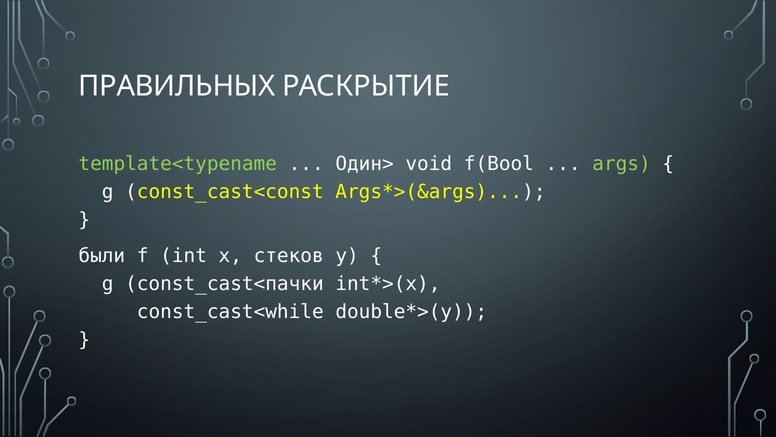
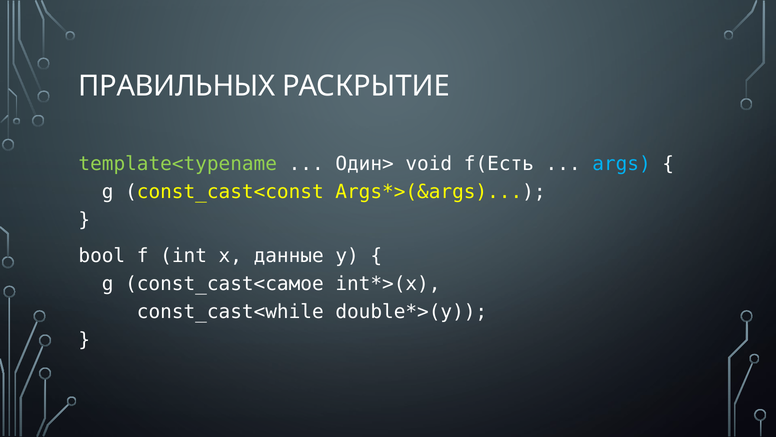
f(Bool: f(Bool -> f(Есть
args colour: light green -> light blue
были: были -> bool
стеков: стеков -> данные
const_cast<пачки: const_cast<пачки -> const_cast<самое
